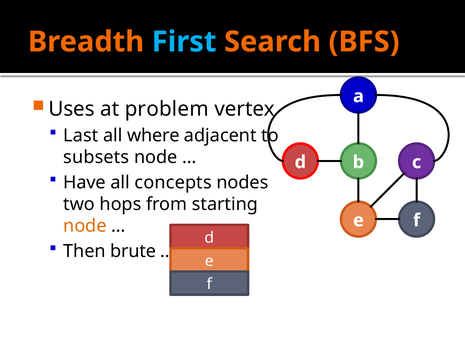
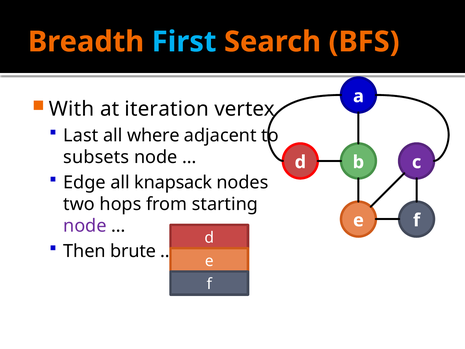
Uses: Uses -> With
problem: problem -> iteration
Have: Have -> Edge
concepts: concepts -> knapsack
node at (85, 226) colour: orange -> purple
